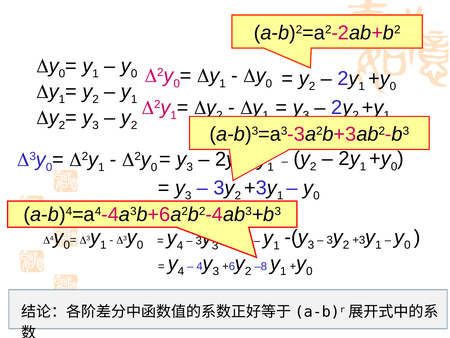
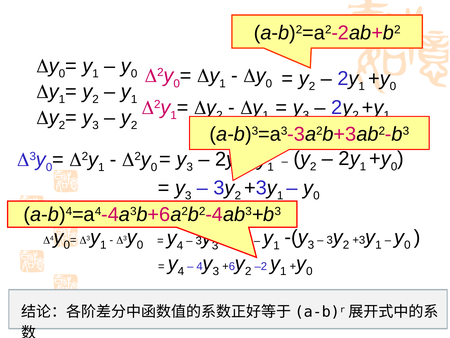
–8: –8 -> –2
